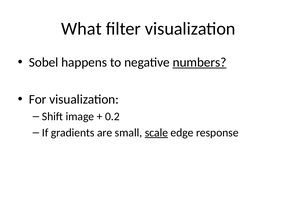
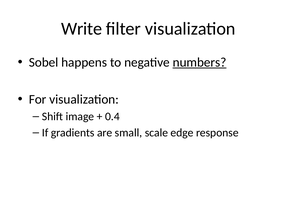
What: What -> Write
0.2: 0.2 -> 0.4
scale underline: present -> none
